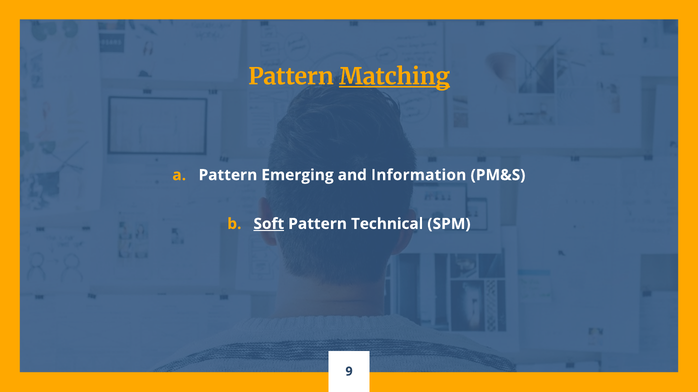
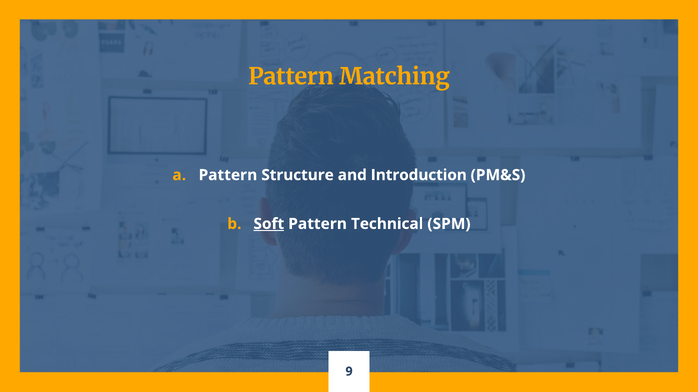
Matching underline: present -> none
Emerging: Emerging -> Structure
Information: Information -> Introduction
